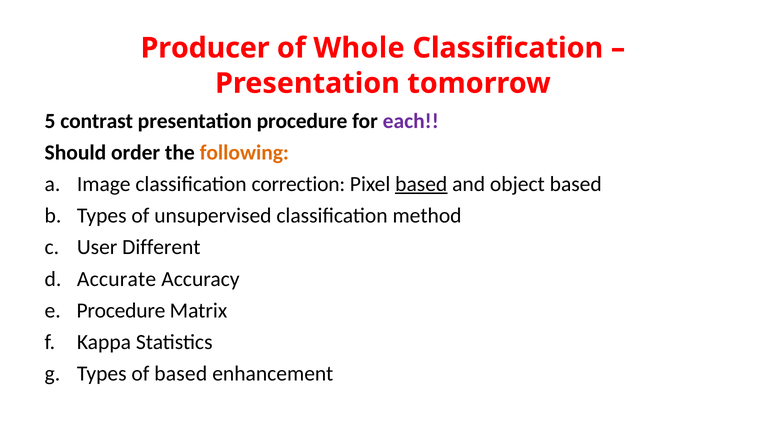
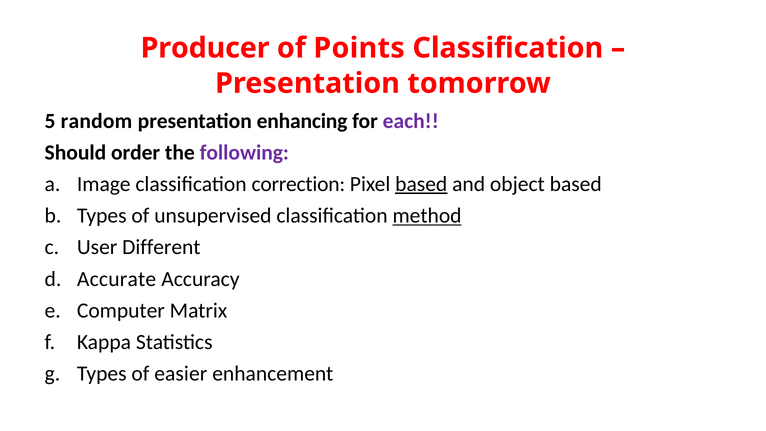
Whole: Whole -> Points
contrast: contrast -> random
presentation procedure: procedure -> enhancing
following colour: orange -> purple
method underline: none -> present
Procedure at (121, 310): Procedure -> Computer
of based: based -> easier
